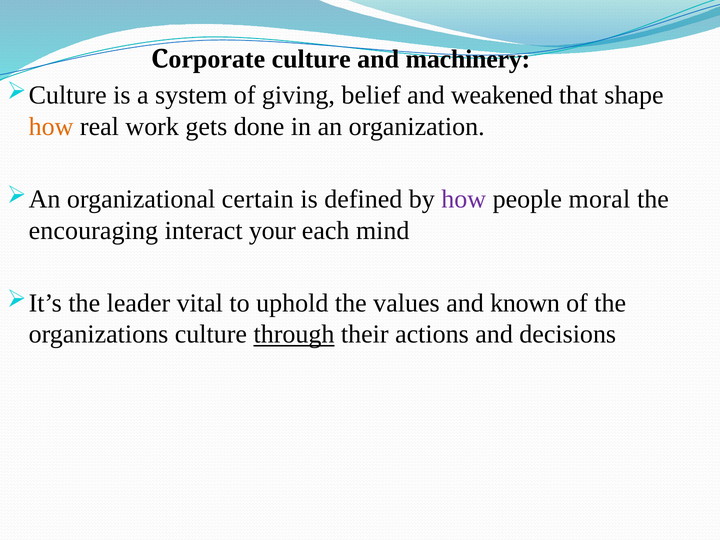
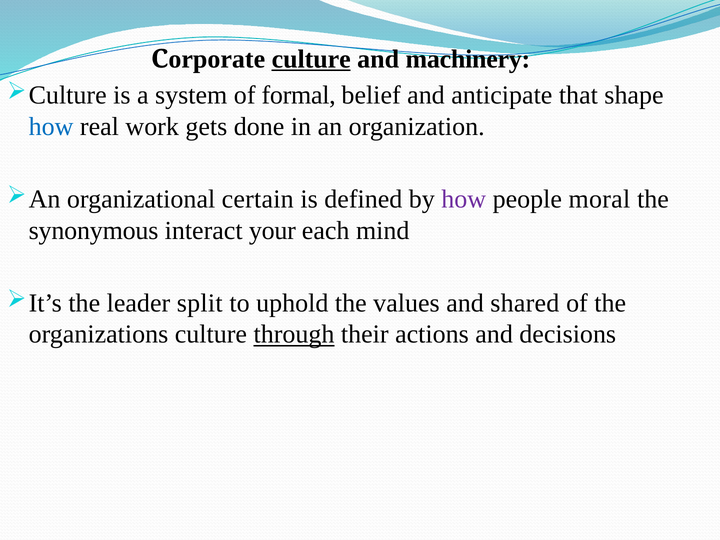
culture at (311, 59) underline: none -> present
giving: giving -> formal
weakened: weakened -> anticipate
how at (51, 127) colour: orange -> blue
encouraging: encouraging -> synonymous
vital: vital -> split
known: known -> shared
